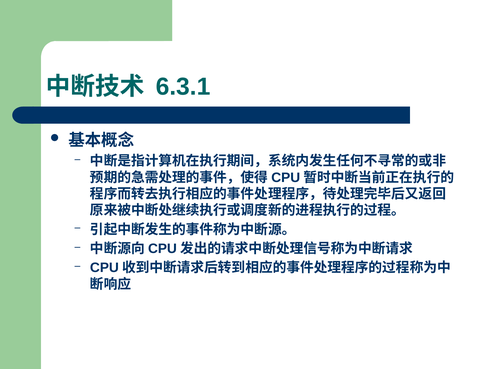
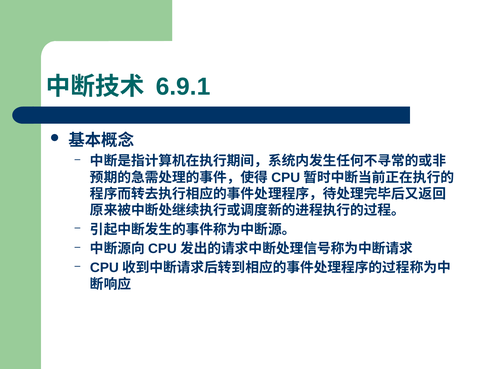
6.3.1: 6.3.1 -> 6.9.1
